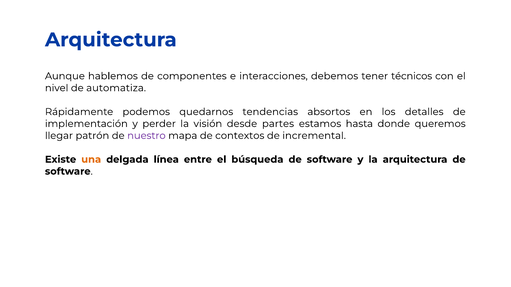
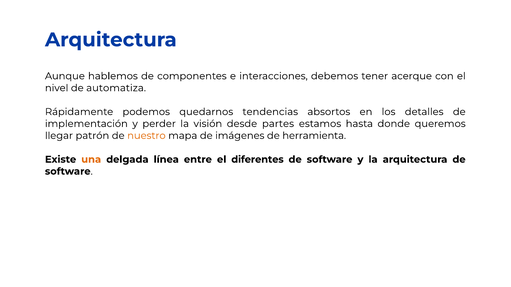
técnicos: técnicos -> acerque
nuestro colour: purple -> orange
contextos: contextos -> imágenes
incremental: incremental -> herramienta
búsqueda: búsqueda -> diferentes
